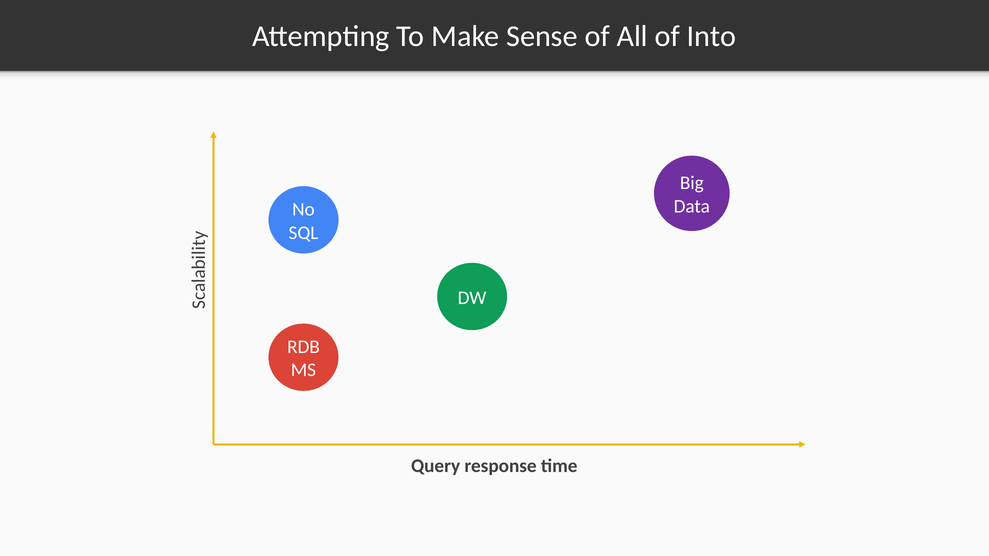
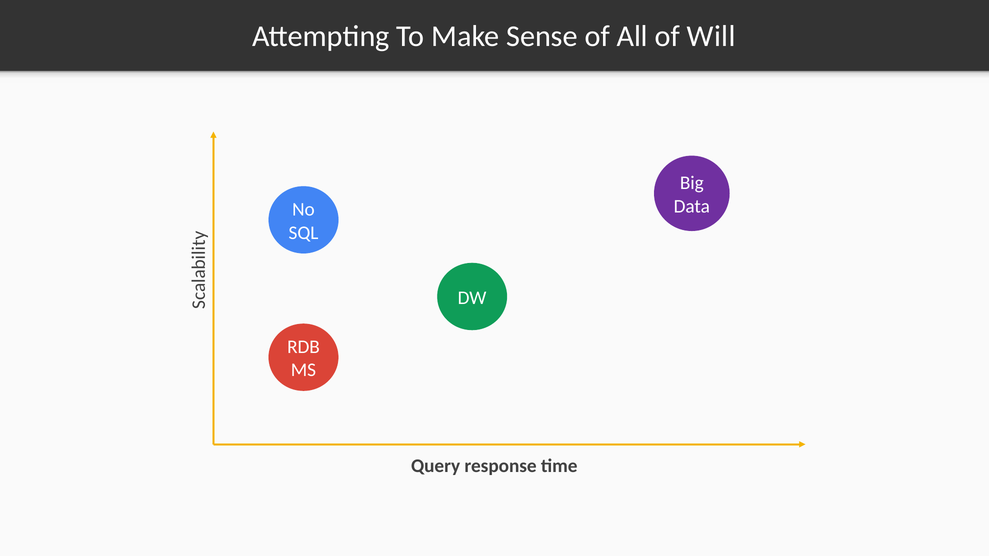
Into: Into -> Will
